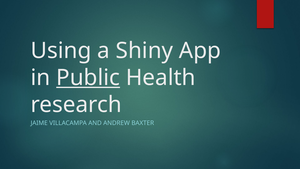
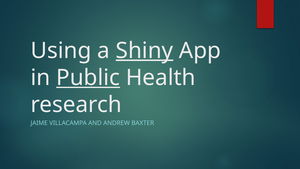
Shiny underline: none -> present
